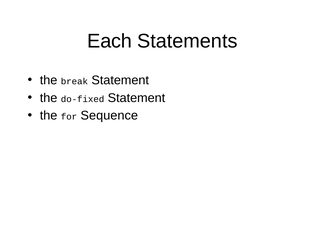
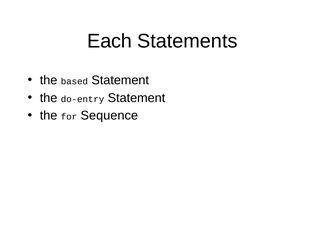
break: break -> based
do-fixed: do-fixed -> do-entry
